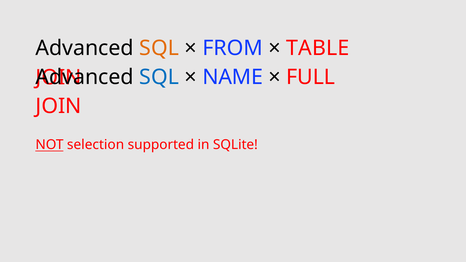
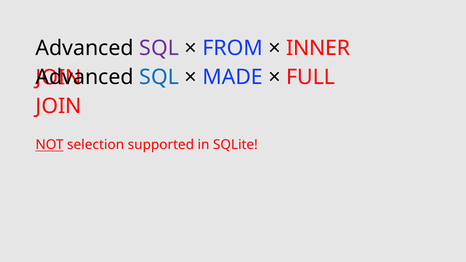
SQL at (159, 48) colour: orange -> purple
TABLE: TABLE -> INNER
NAME: NAME -> MADE
